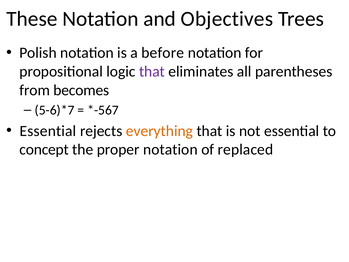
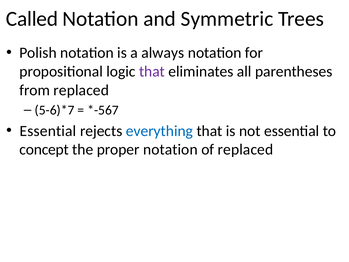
These: These -> Called
Objectives: Objectives -> Symmetric
before: before -> always
from becomes: becomes -> replaced
everything colour: orange -> blue
